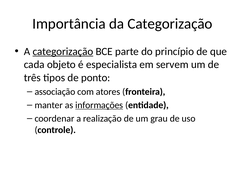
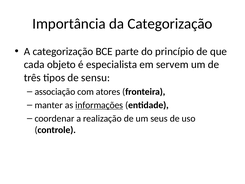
categorização at (63, 51) underline: present -> none
ponto: ponto -> sensu
grau: grau -> seus
